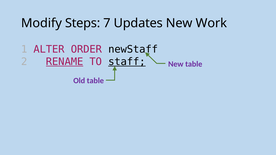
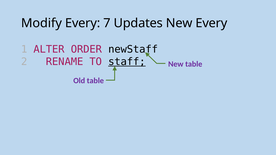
Modify Steps: Steps -> Every
New Work: Work -> Every
RENAME underline: present -> none
